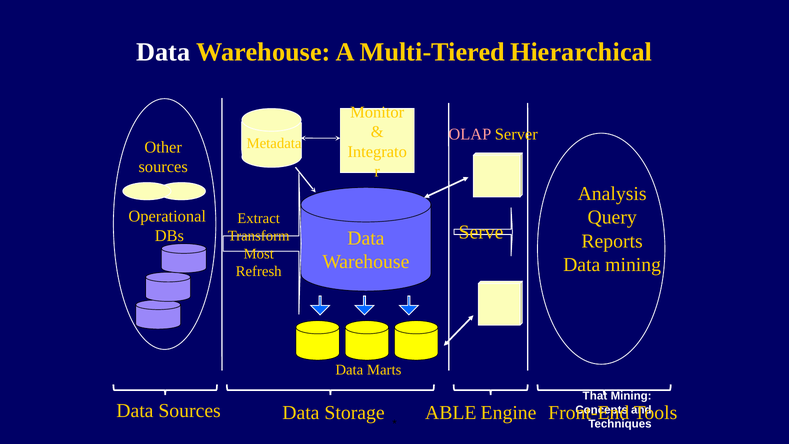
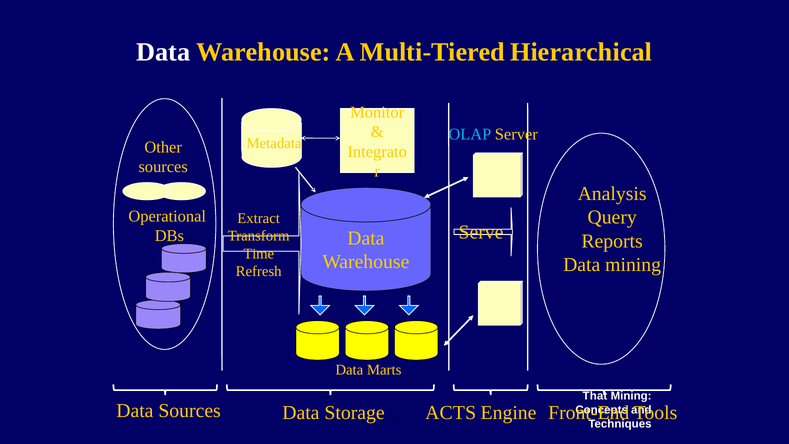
OLAP colour: pink -> light blue
Most: Most -> Time
ABLE: ABLE -> ACTS
